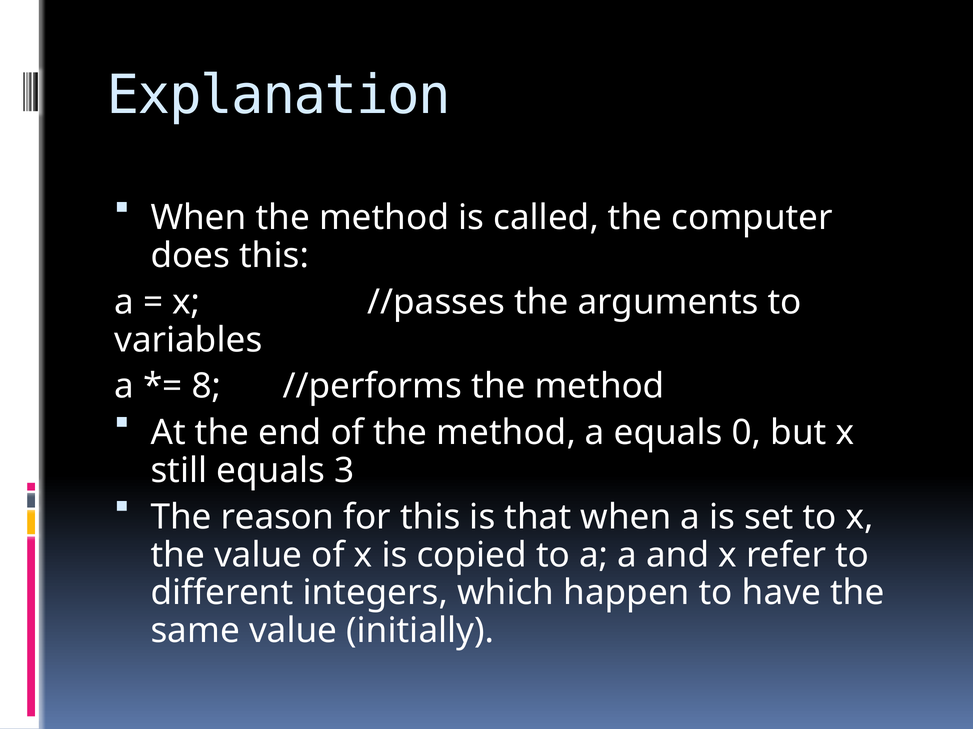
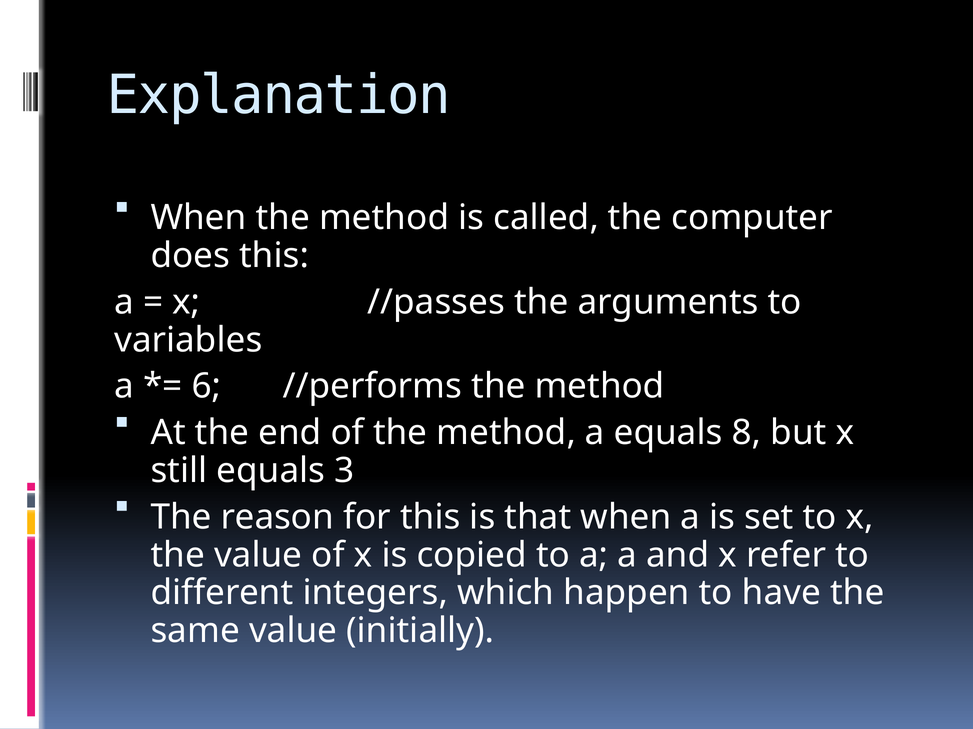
8: 8 -> 6
0: 0 -> 8
